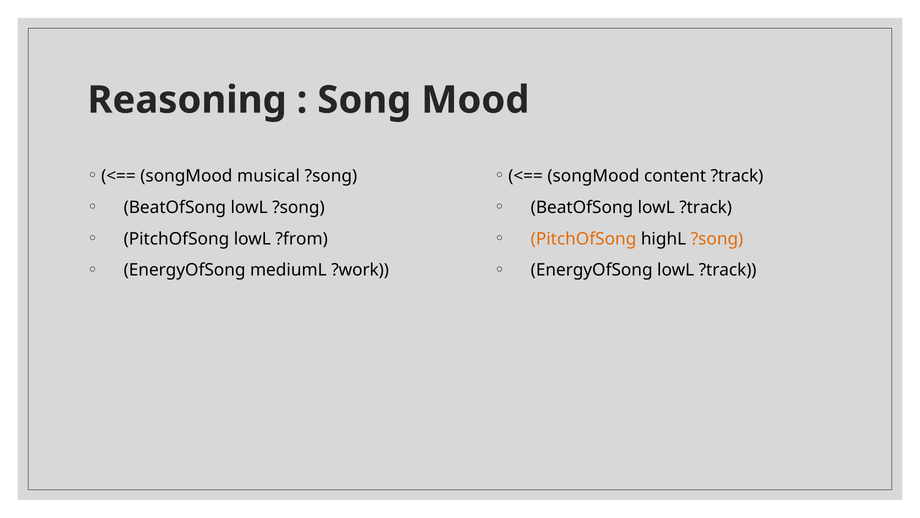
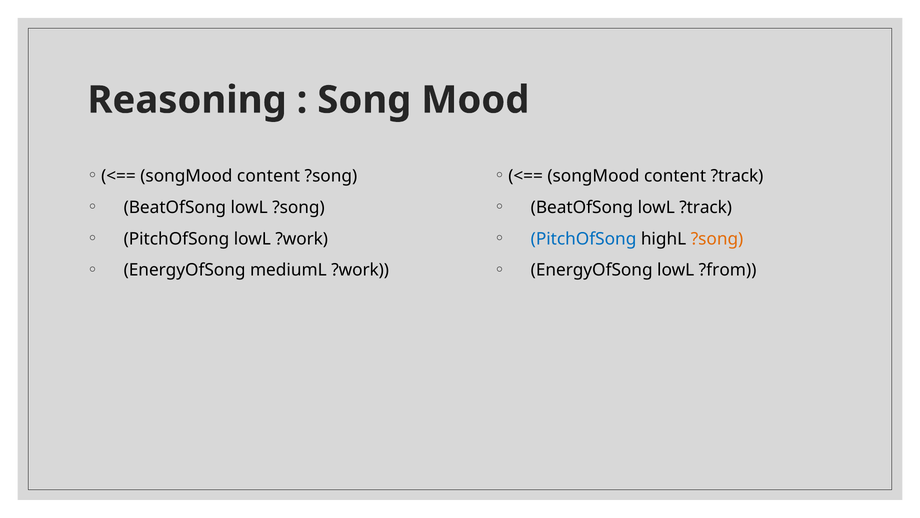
musical at (268, 176): musical -> content
lowL ?from: ?from -> ?work
PitchOfSong at (584, 239) colour: orange -> blue
EnergyOfSong lowL ?track: ?track -> ?from
